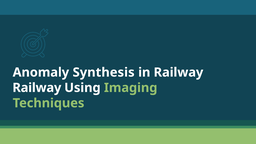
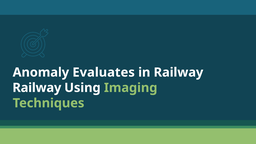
Synthesis: Synthesis -> Evaluates
